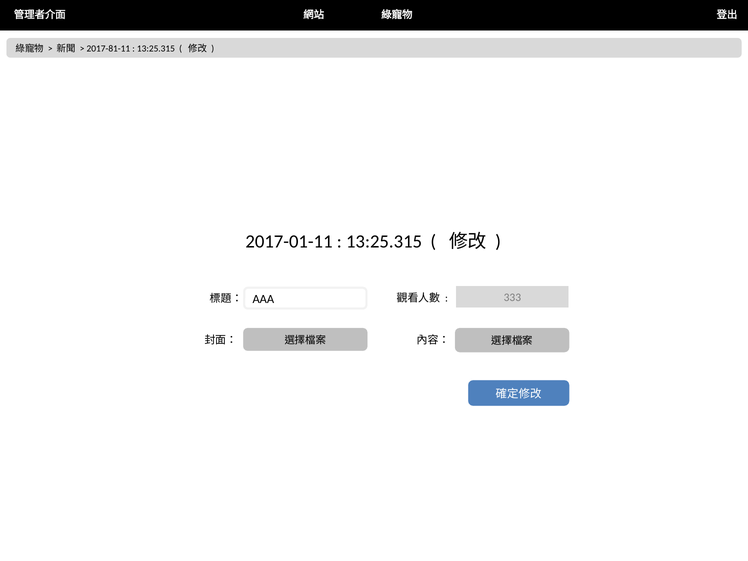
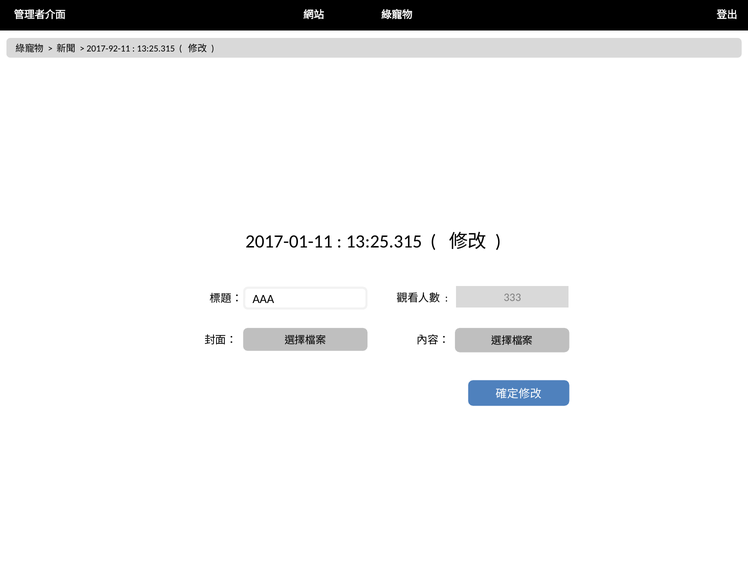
2017-81-11: 2017-81-11 -> 2017-92-11
